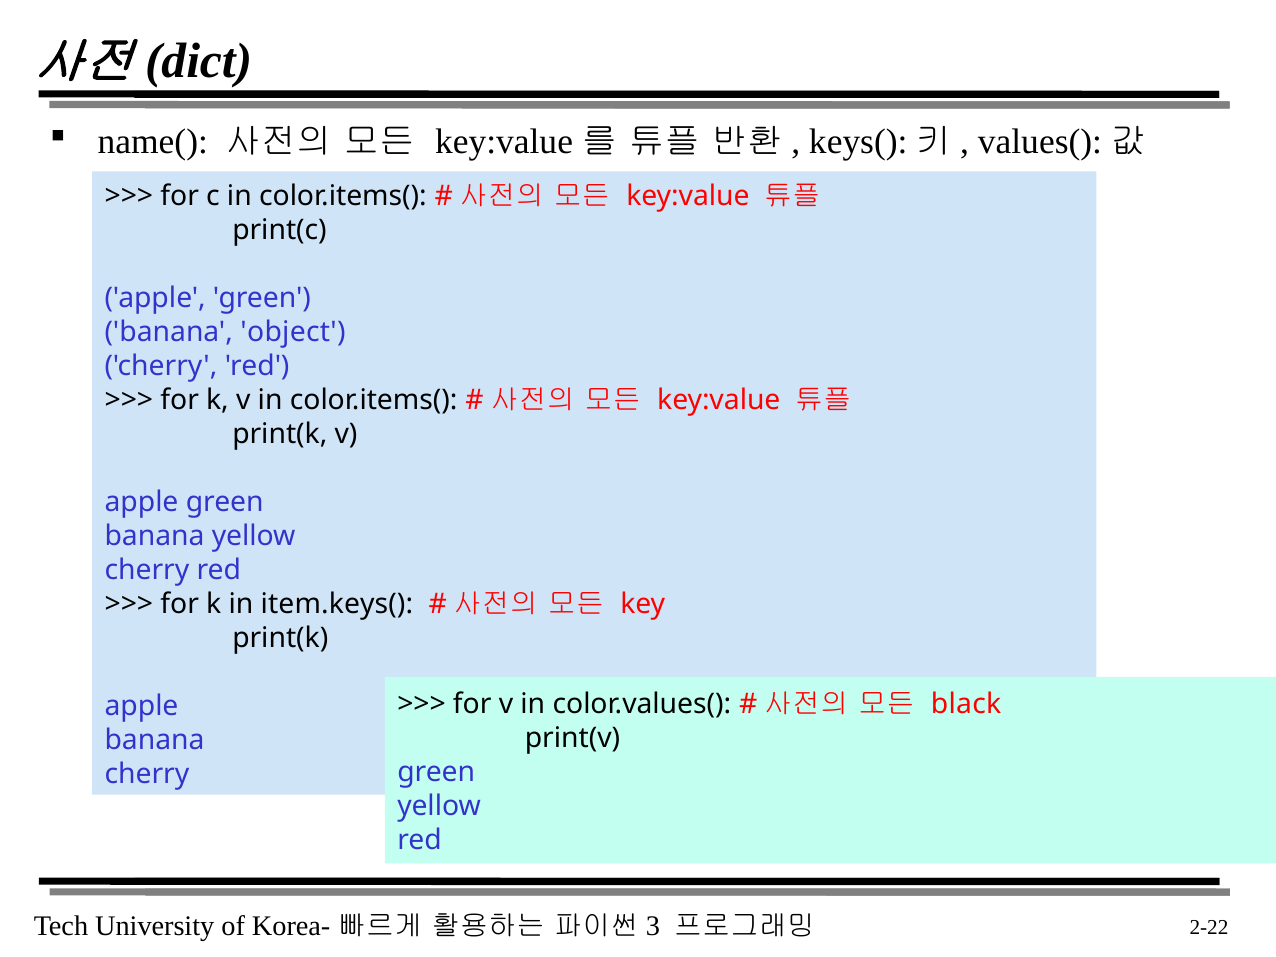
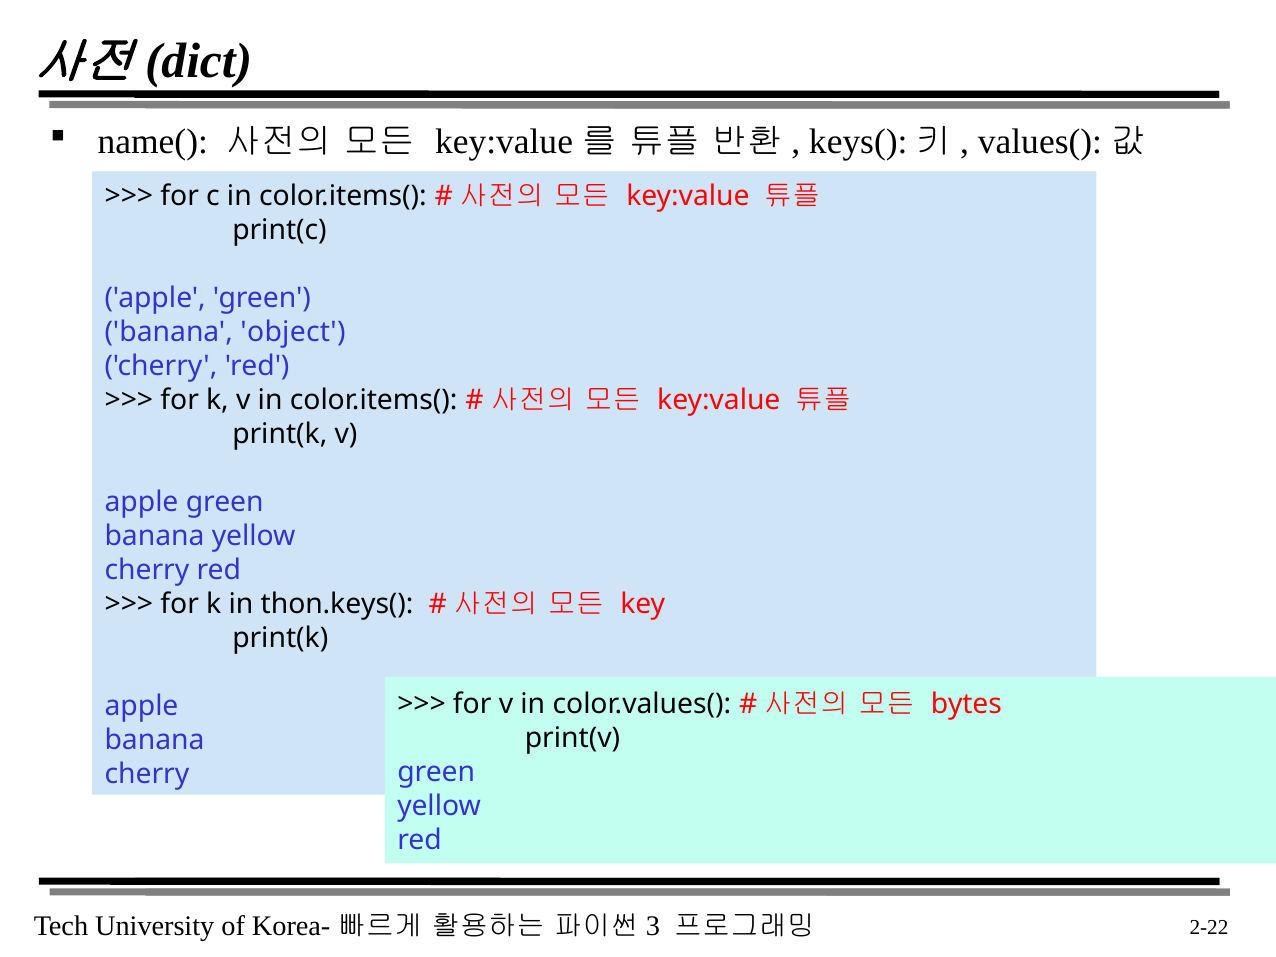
item.keys(: item.keys( -> thon.keys(
black: black -> bytes
